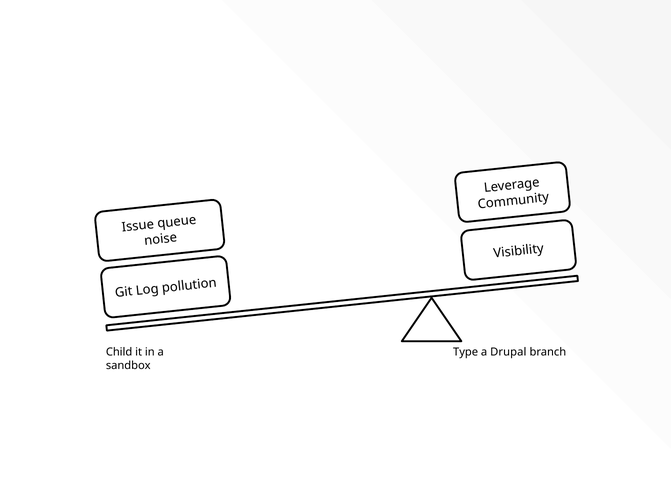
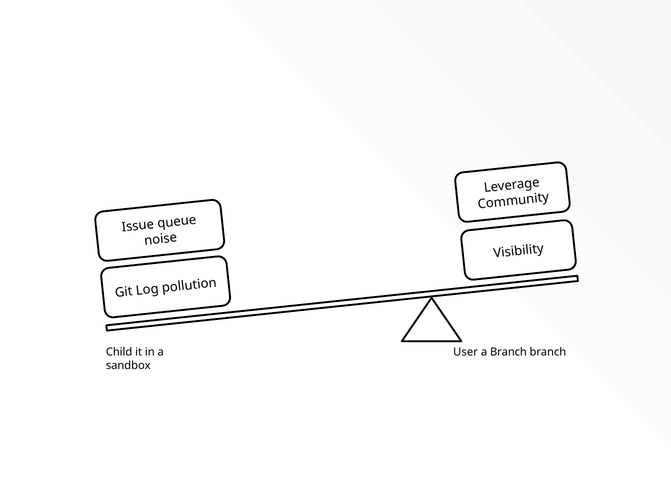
Type: Type -> User
a Drupal: Drupal -> Branch
